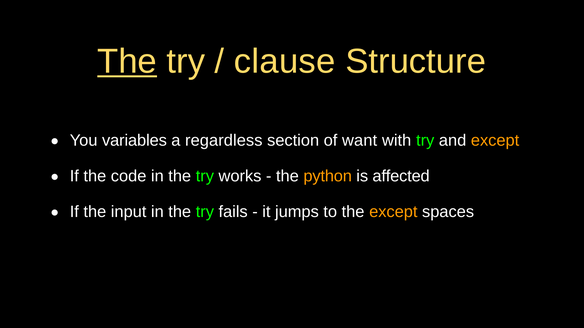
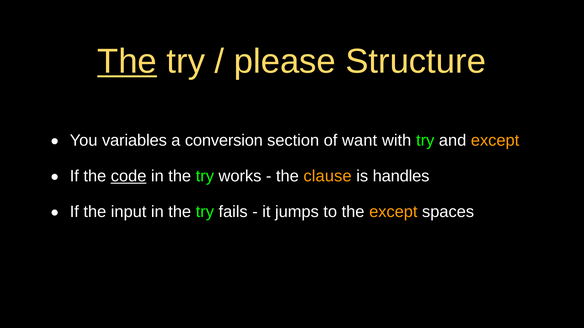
clause: clause -> please
regardless: regardless -> conversion
code underline: none -> present
python: python -> clause
affected: affected -> handles
